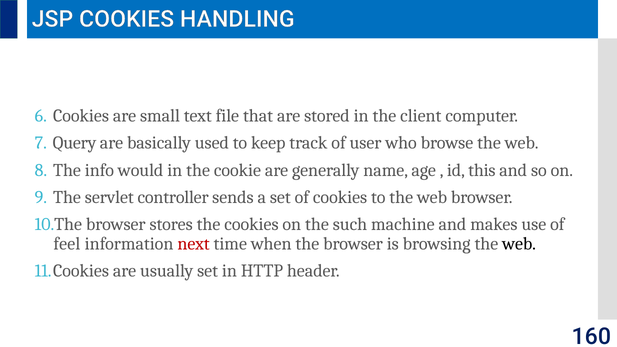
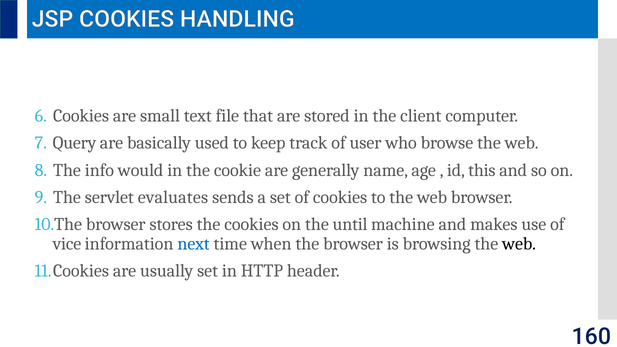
controller: controller -> evaluates
such: such -> until
feel: feel -> vice
next colour: red -> blue
